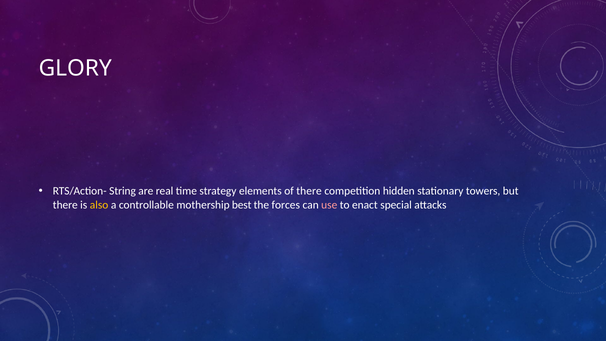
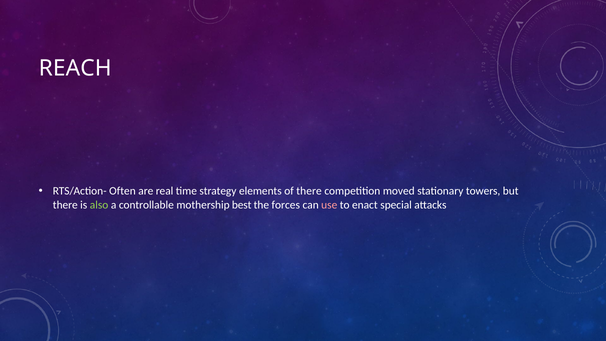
GLORY: GLORY -> REACH
String: String -> Often
hidden: hidden -> moved
also colour: yellow -> light green
